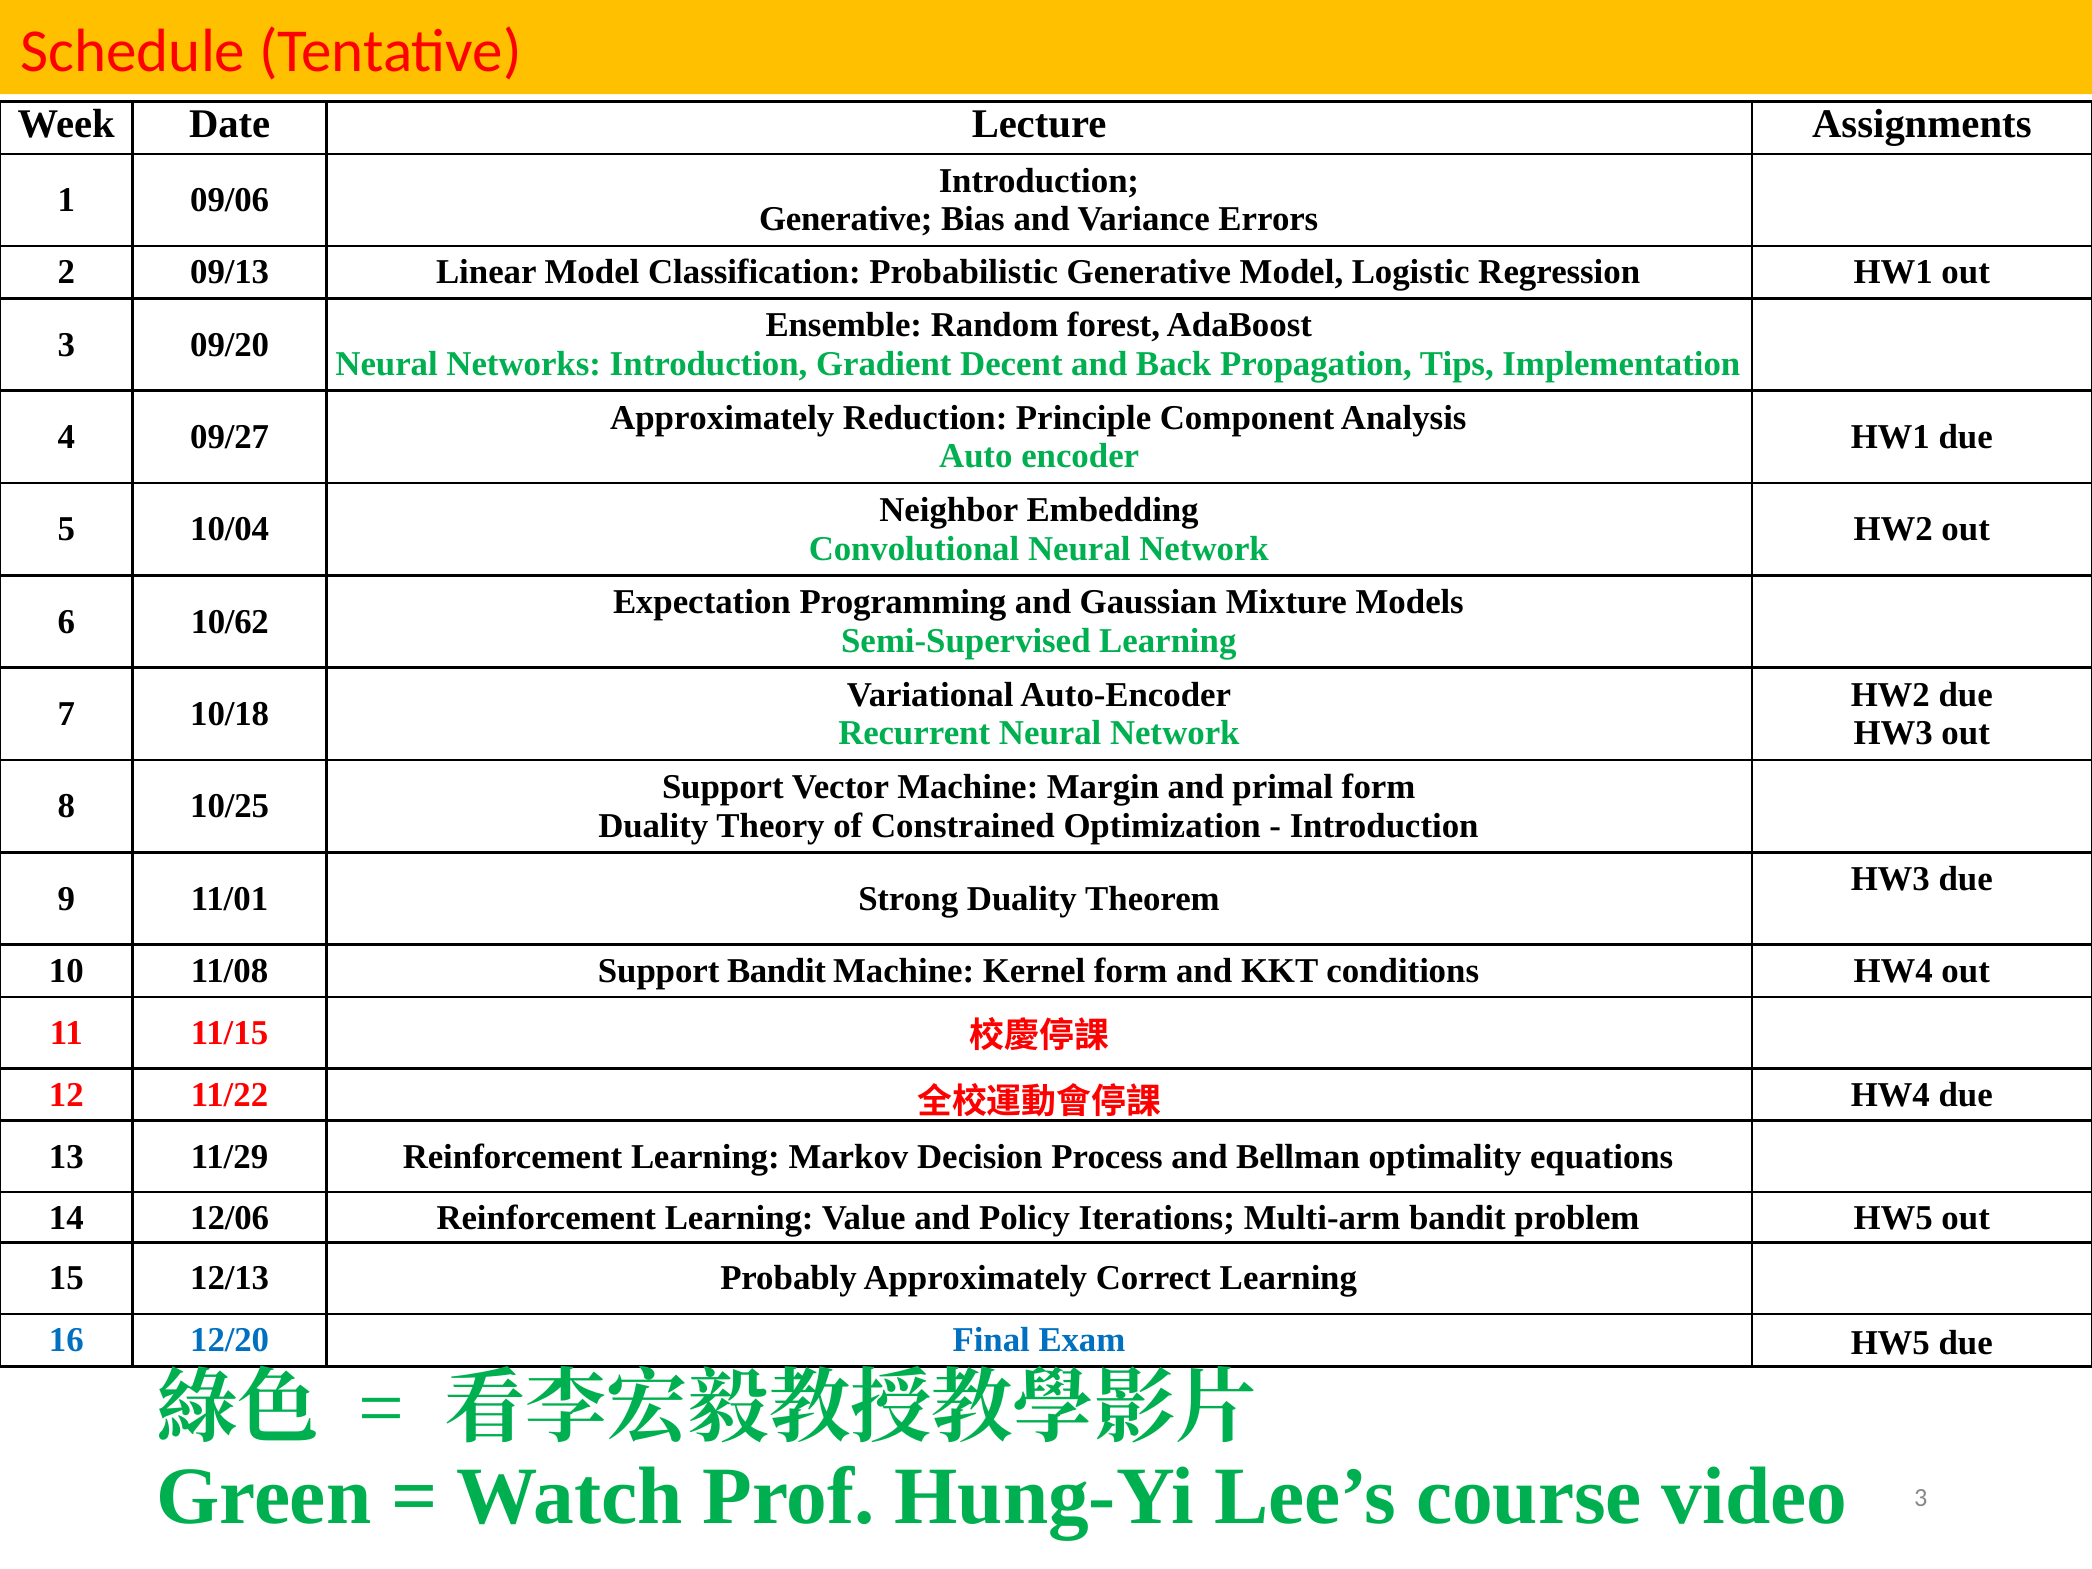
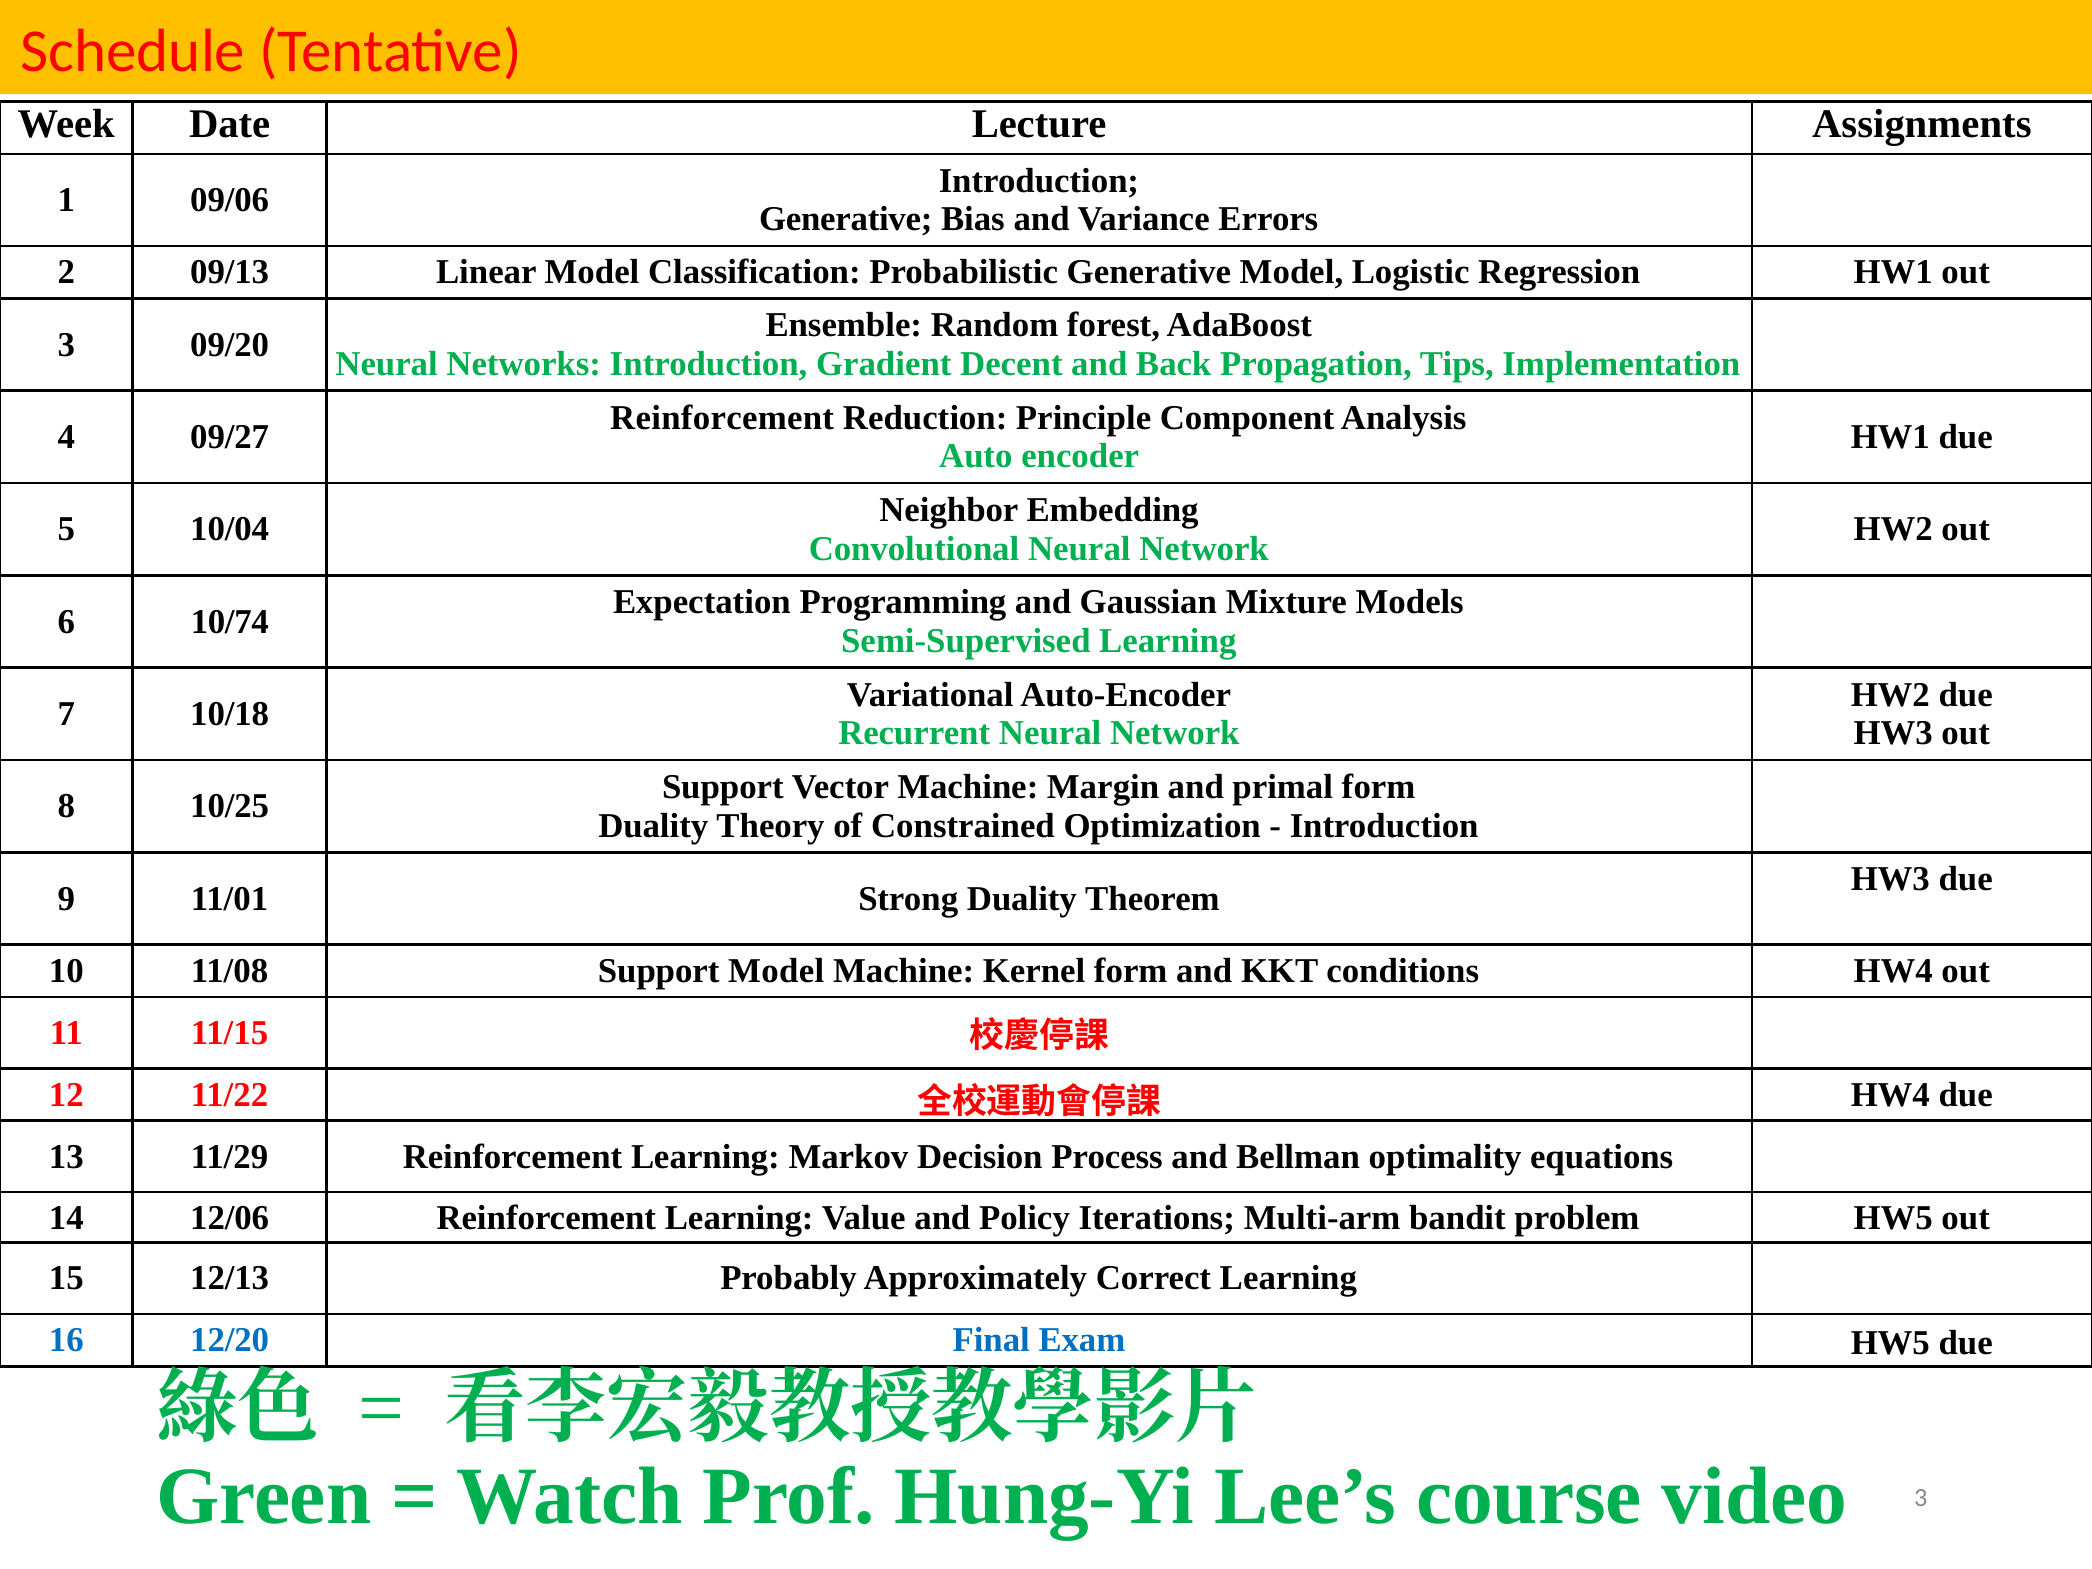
Approximately at (722, 418): Approximately -> Reinforcement
10/62: 10/62 -> 10/74
Support Bandit: Bandit -> Model
